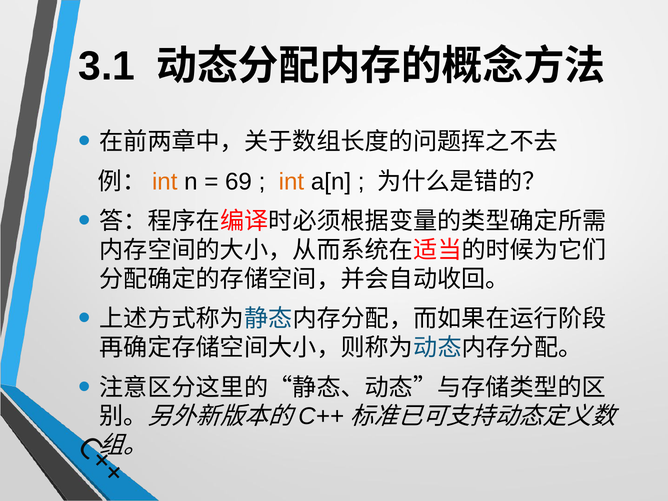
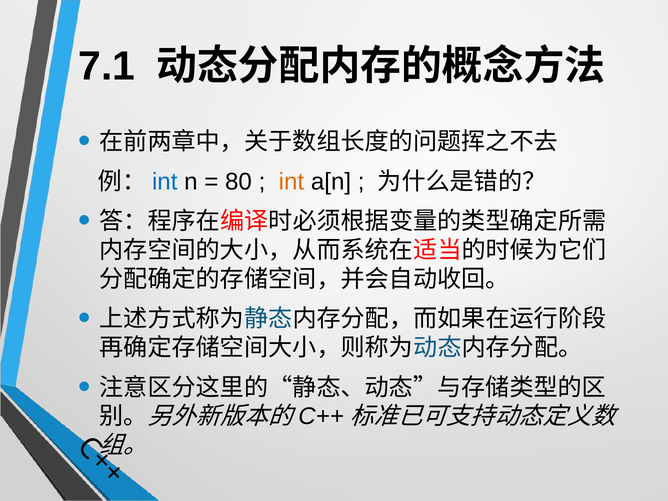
3.1: 3.1 -> 7.1
int at (165, 182) colour: orange -> blue
69: 69 -> 80
